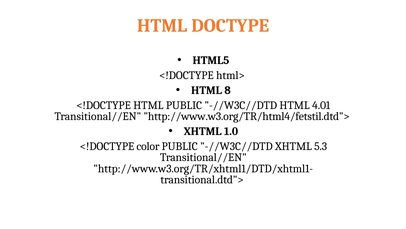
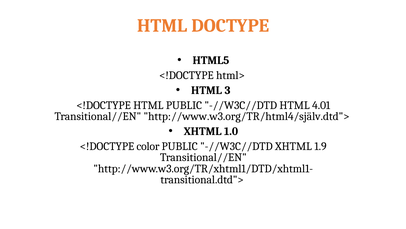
8: 8 -> 3
http://www.w3.org/TR/html4/fetstil.dtd">: http://www.w3.org/TR/html4/fetstil.dtd"> -> http://www.w3.org/TR/html4/själv.dtd">
5.3: 5.3 -> 1.9
